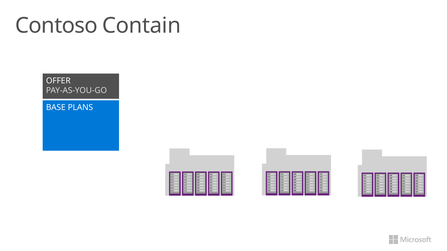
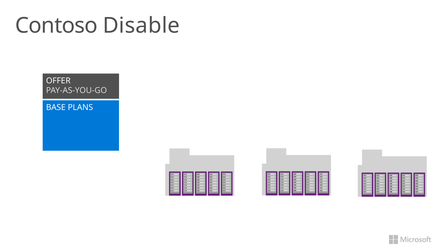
Contain: Contain -> Disable
